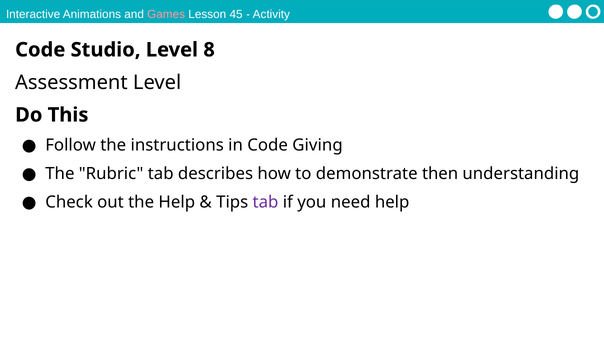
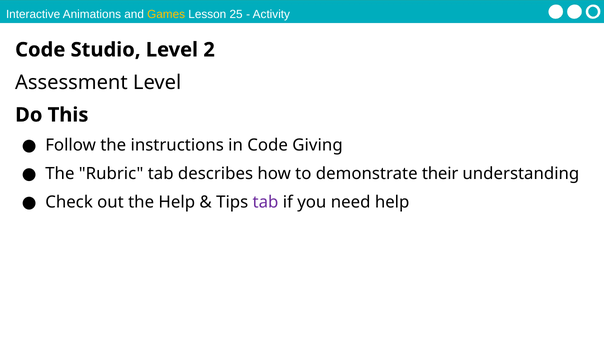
Games colour: pink -> yellow
45: 45 -> 25
8: 8 -> 2
then: then -> their
